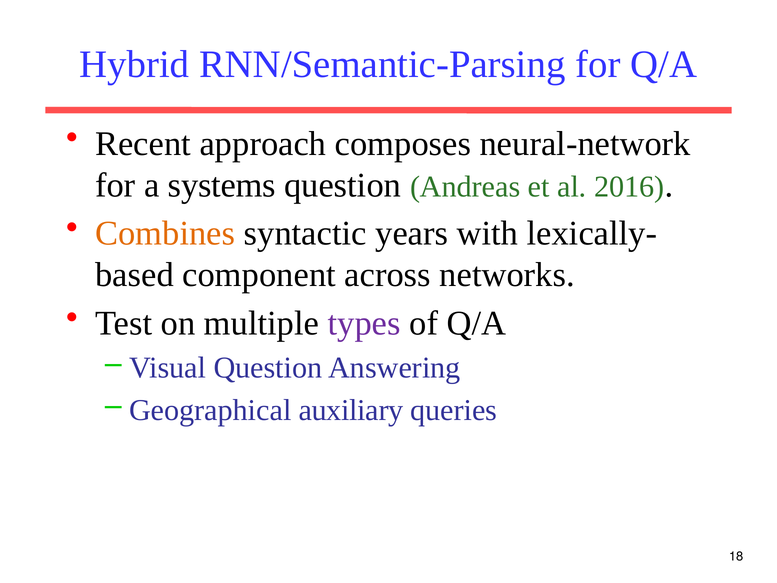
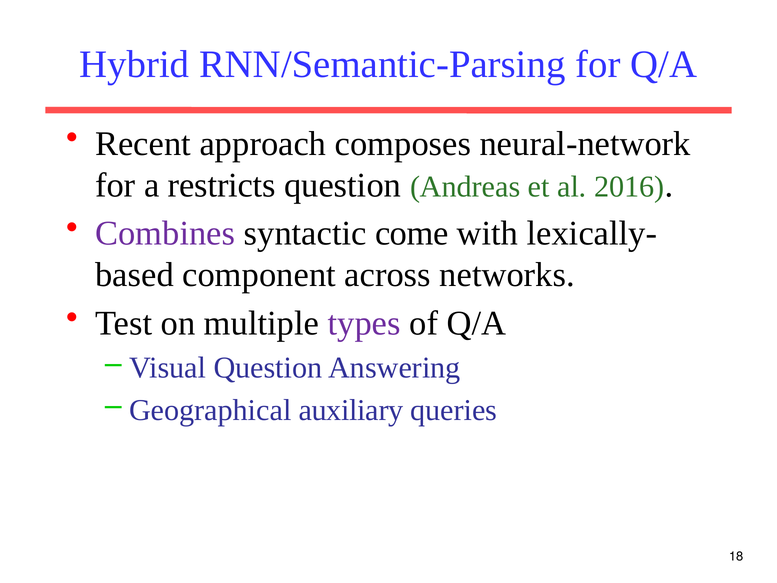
systems: systems -> restricts
Combines colour: orange -> purple
years: years -> come
